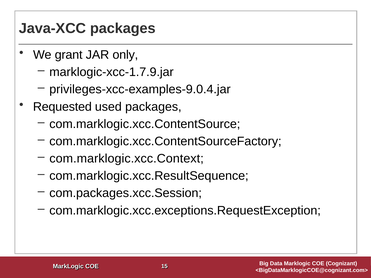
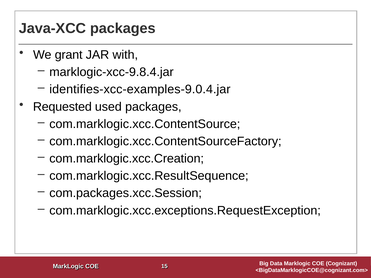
only: only -> with
marklogic-xcc-1.7.9.jar: marklogic-xcc-1.7.9.jar -> marklogic-xcc-9.8.4.jar
privileges-xcc-examples-9.0.4.jar: privileges-xcc-examples-9.0.4.jar -> identifies-xcc-examples-9.0.4.jar
com.marklogic.xcc.Context: com.marklogic.xcc.Context -> com.marklogic.xcc.Creation
